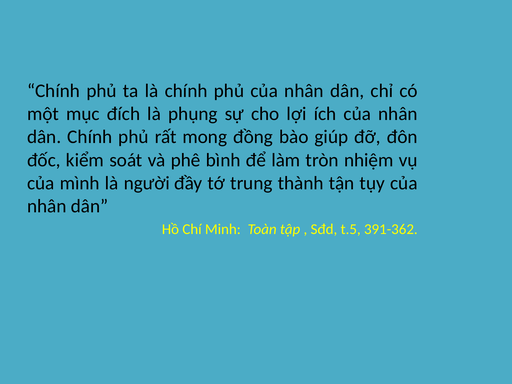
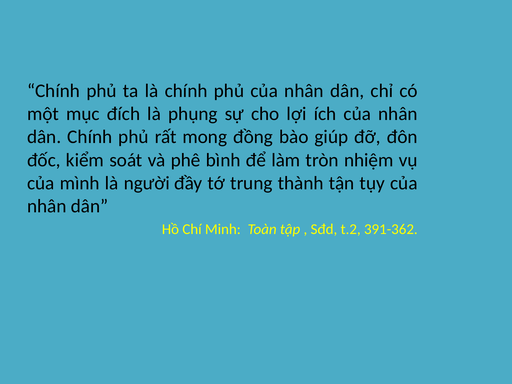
t.5: t.5 -> t.2
